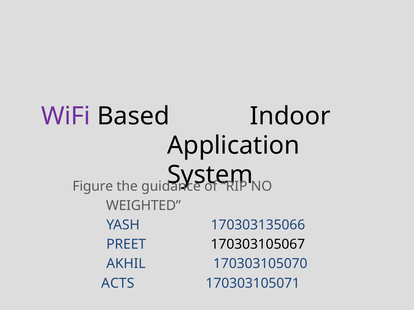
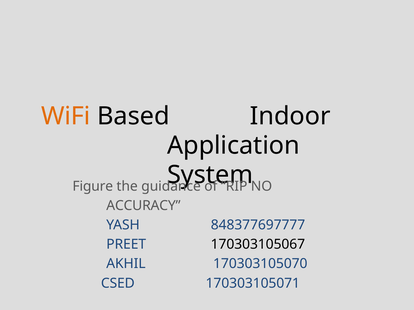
WiFi colour: purple -> orange
WEIGHTED: WEIGHTED -> ACCURACY
170303135066: 170303135066 -> 848377697777
ACTS: ACTS -> CSED
